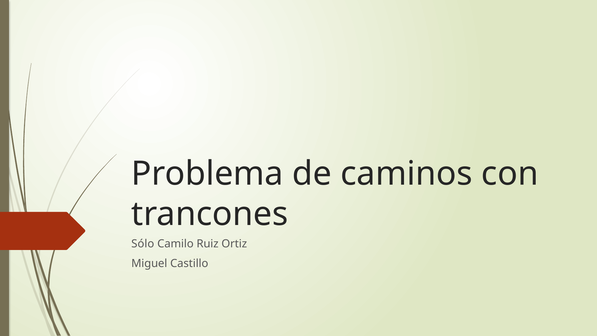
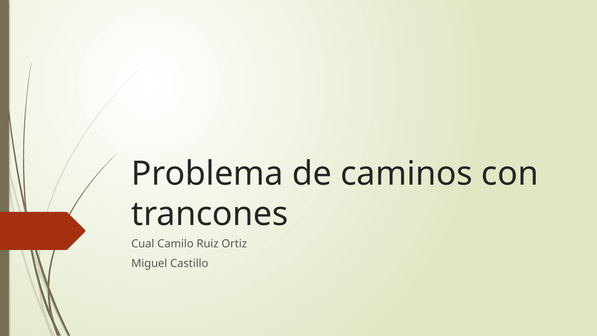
Sólo: Sólo -> Cual
